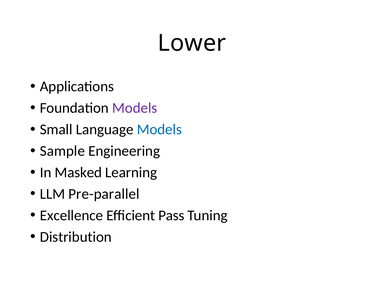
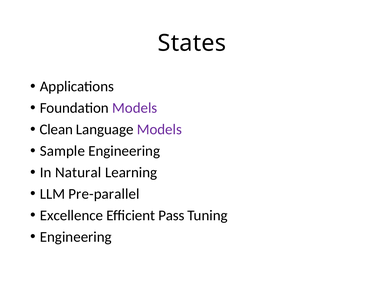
Lower: Lower -> States
Small: Small -> Clean
Models at (159, 130) colour: blue -> purple
Masked: Masked -> Natural
Distribution at (76, 237): Distribution -> Engineering
